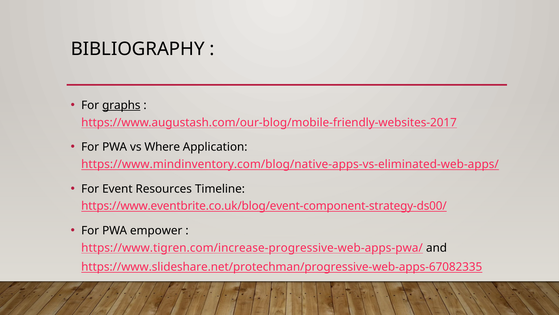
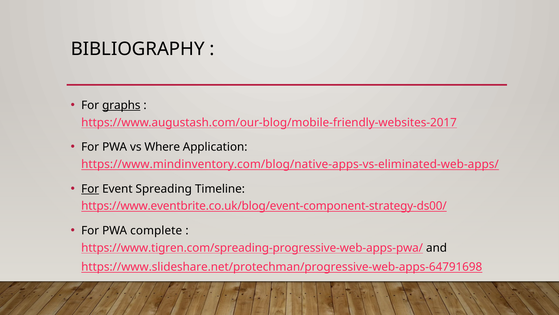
For at (90, 189) underline: none -> present
Resources: Resources -> Spreading
empower: empower -> complete
https://www.tigren.com/increase-progressive-web-apps-pwa/: https://www.tigren.com/increase-progressive-web-apps-pwa/ -> https://www.tigren.com/spreading-progressive-web-apps-pwa/
https://www.slideshare.net/protechman/progressive-web-apps-67082335: https://www.slideshare.net/protechman/progressive-web-apps-67082335 -> https://www.slideshare.net/protechman/progressive-web-apps-64791698
